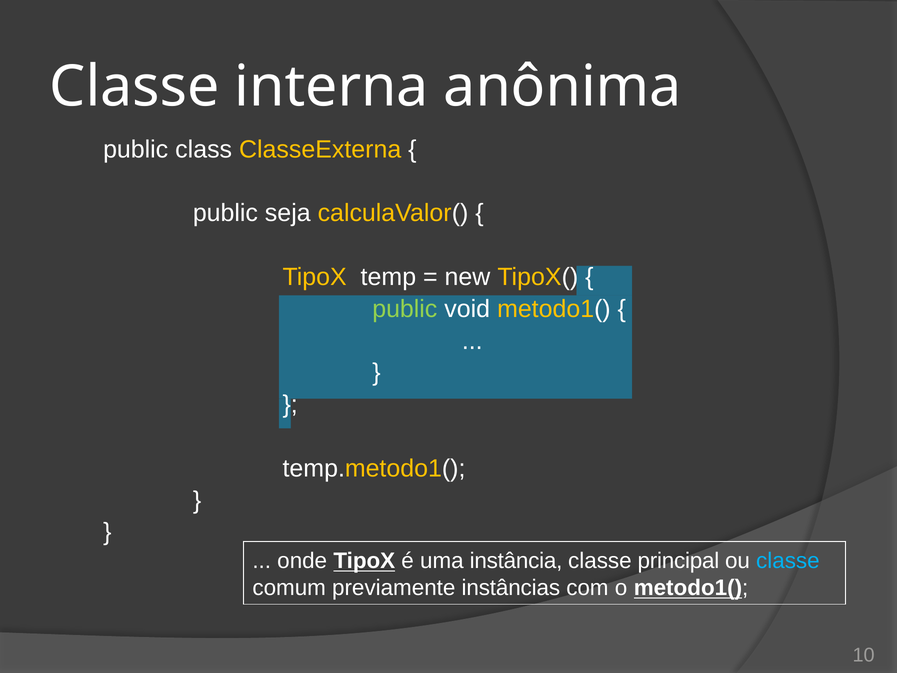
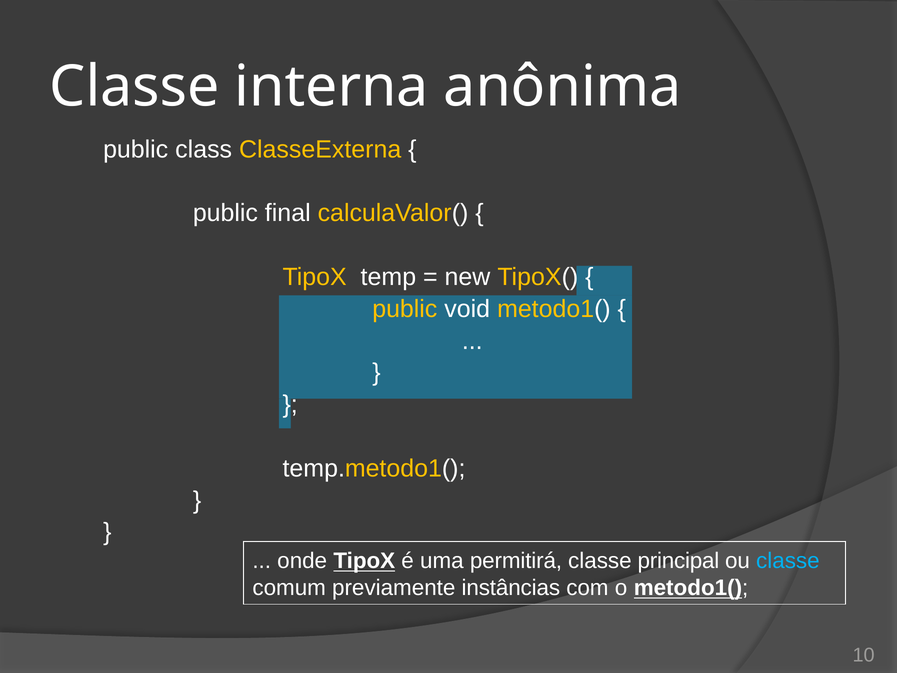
seja: seja -> final
public at (405, 309) colour: light green -> yellow
instância: instância -> permitirá
